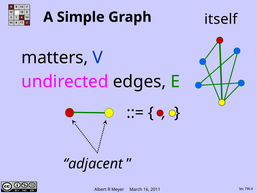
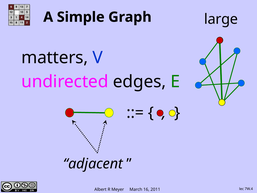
itself: itself -> large
